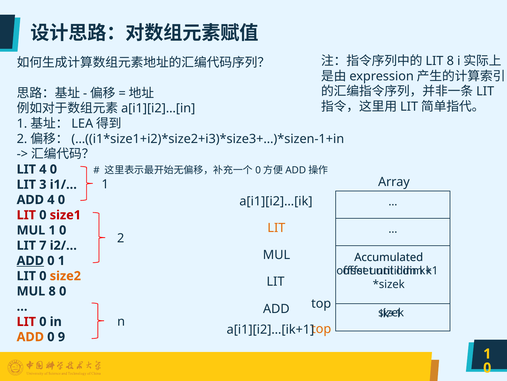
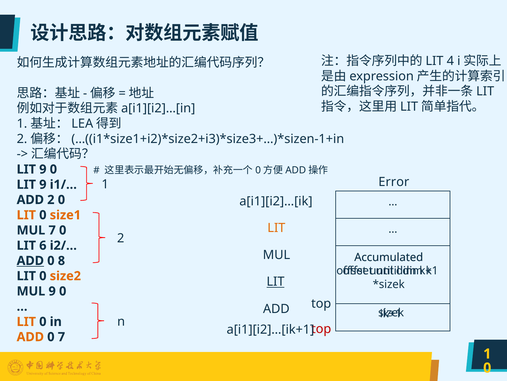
8 at (450, 61): 8 -> 4
4 at (43, 169): 4 -> 9
Array: Array -> Error
3 at (43, 184): 3 -> 9
ADD 4: 4 -> 2
LIT at (26, 215) colour: red -> orange
size1 colour: red -> orange
MUL 1: 1 -> 7
7: 7 -> 6
0 1: 1 -> 8
LIT at (275, 281) underline: none -> present
MUL 8: 8 -> 9
LIT at (26, 321) colour: red -> orange
top at (321, 328) colour: orange -> red
0 9: 9 -> 7
